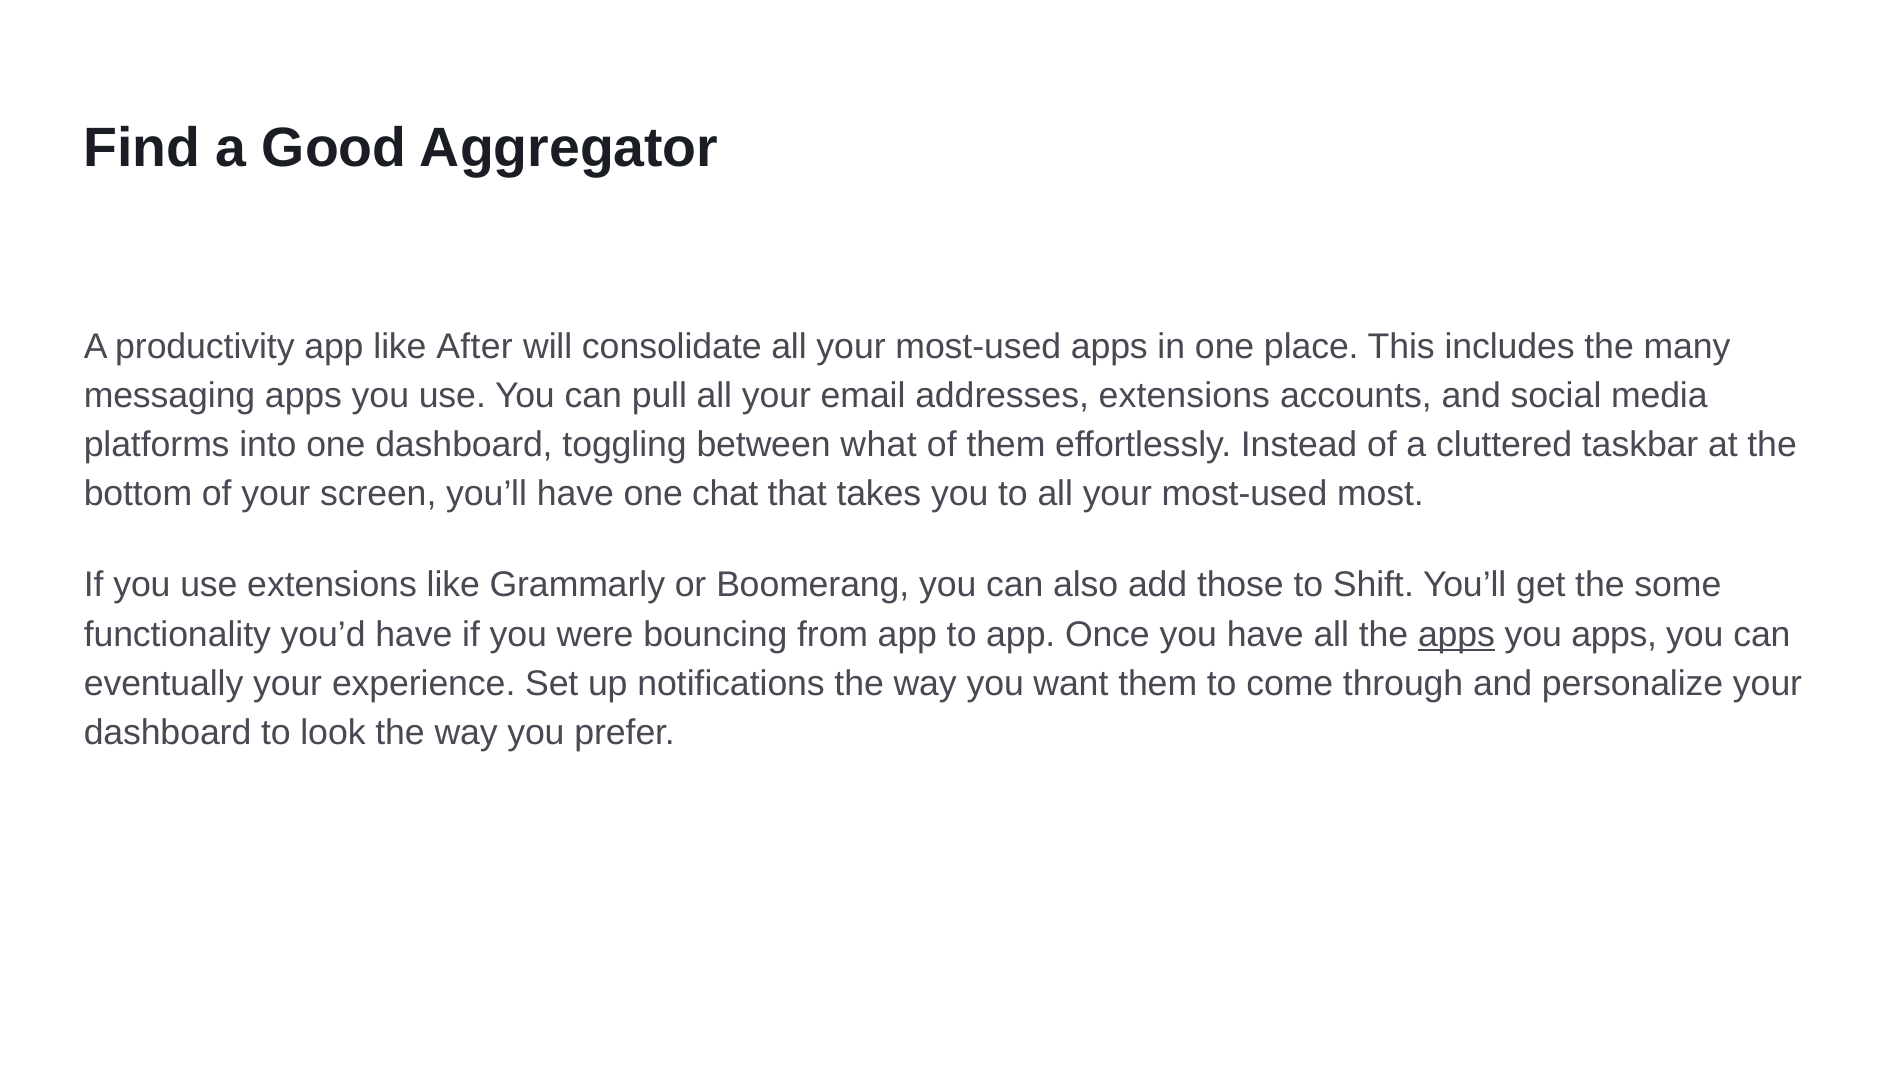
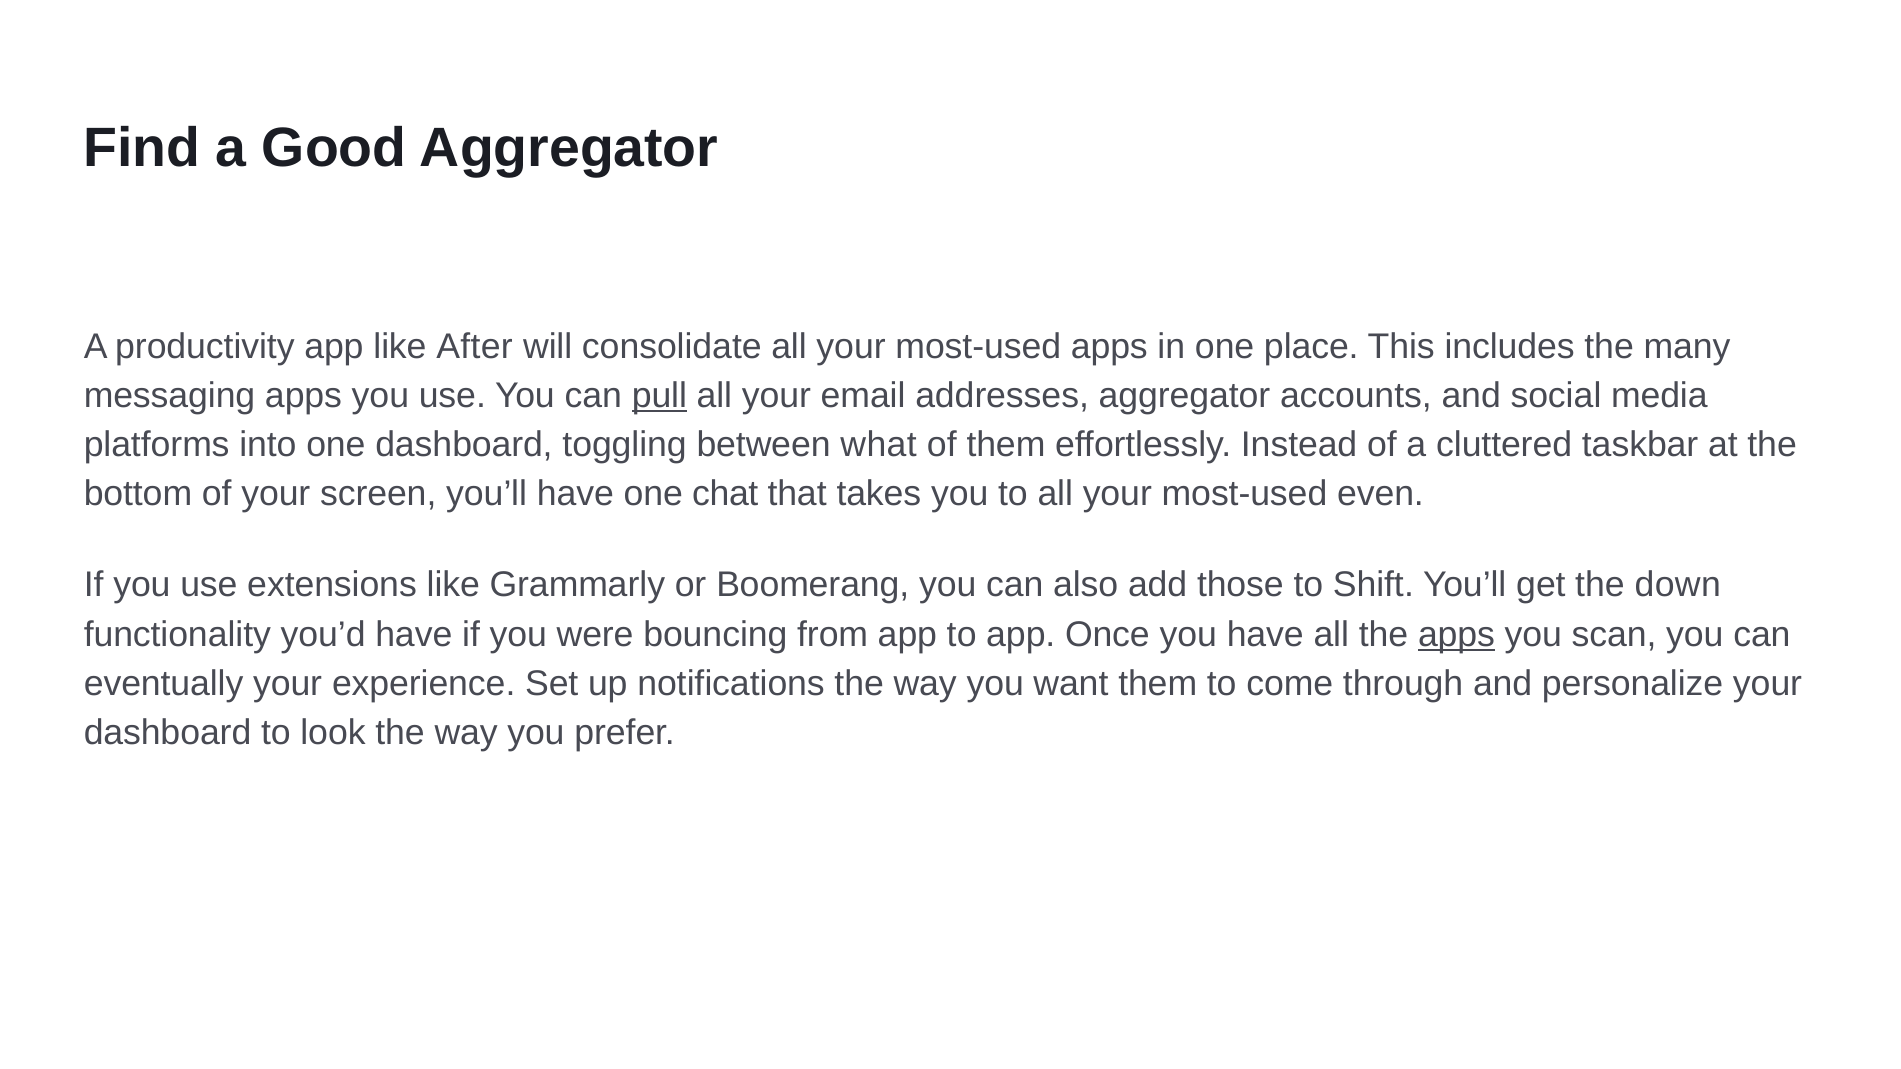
pull underline: none -> present
addresses extensions: extensions -> aggregator
most: most -> even
some: some -> down
you apps: apps -> scan
